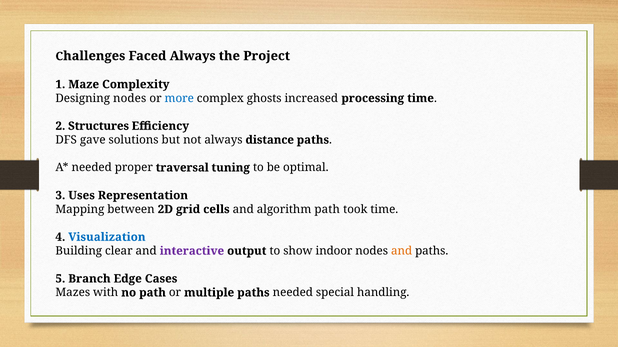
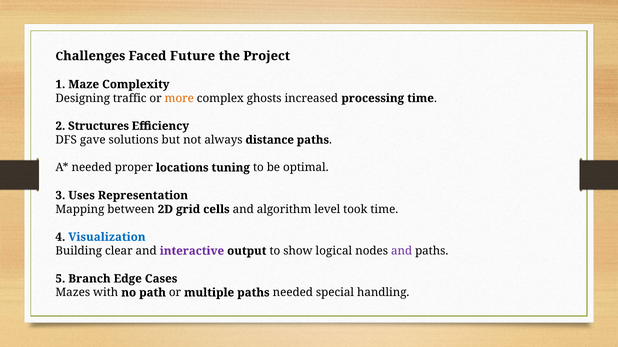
Faced Always: Always -> Future
Designing nodes: nodes -> traffic
more colour: blue -> orange
traversal: traversal -> locations
algorithm path: path -> level
indoor: indoor -> logical
and at (402, 251) colour: orange -> purple
